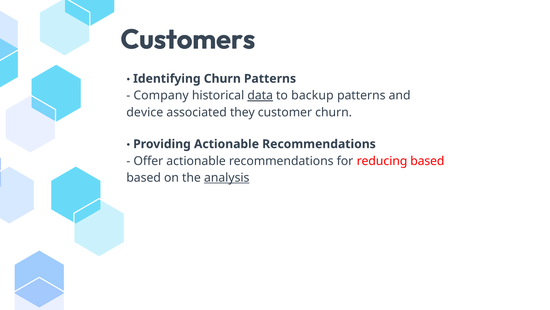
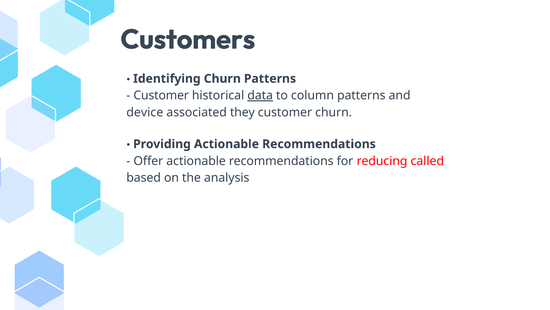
Company at (161, 95): Company -> Customer
backup: backup -> column
reducing based: based -> called
analysis underline: present -> none
